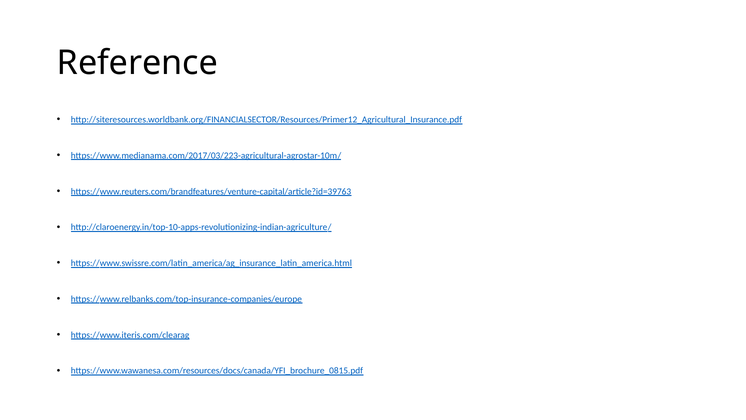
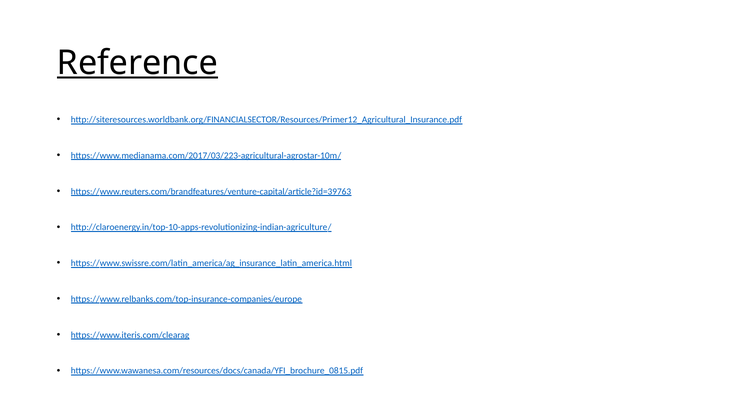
Reference underline: none -> present
